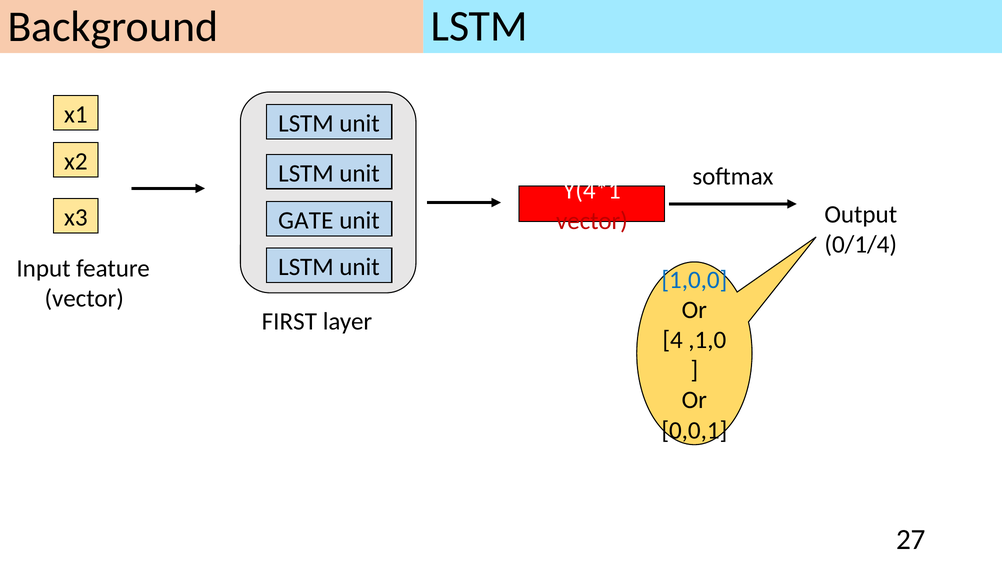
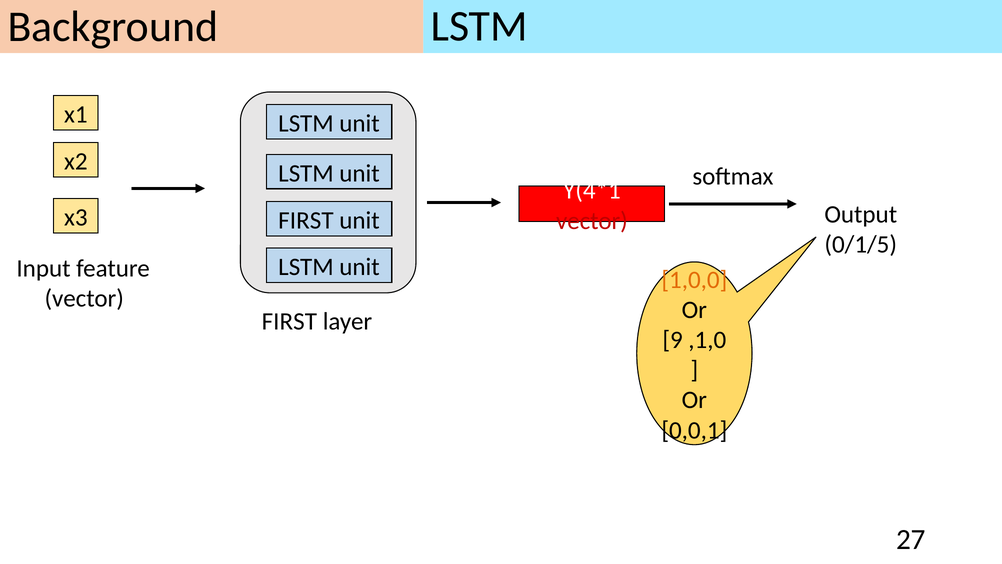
GATE at (306, 220): GATE -> FIRST
0/1/4: 0/1/4 -> 0/1/5
1,0,0 colour: blue -> orange
4: 4 -> 9
